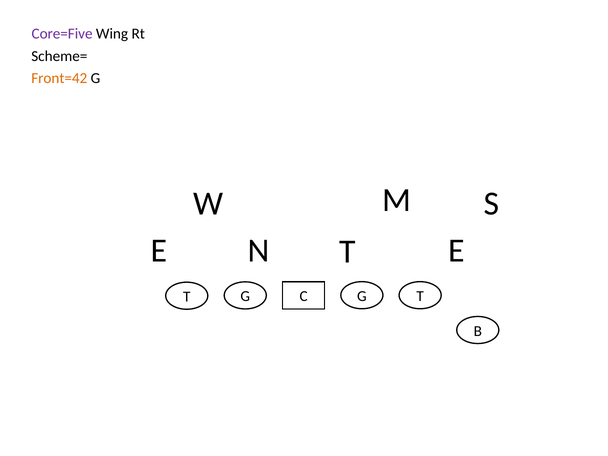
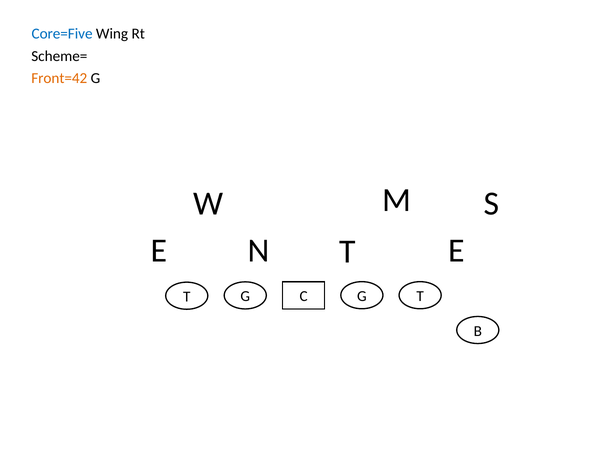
Core=Five colour: purple -> blue
